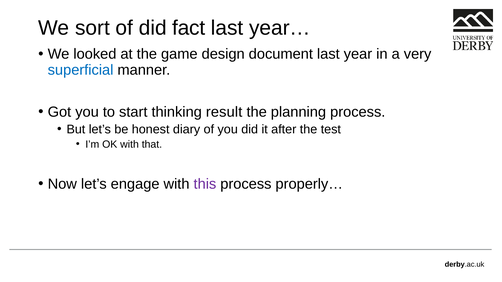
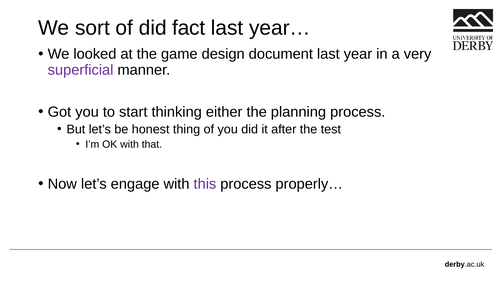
superficial colour: blue -> purple
result: result -> either
diary: diary -> thing
